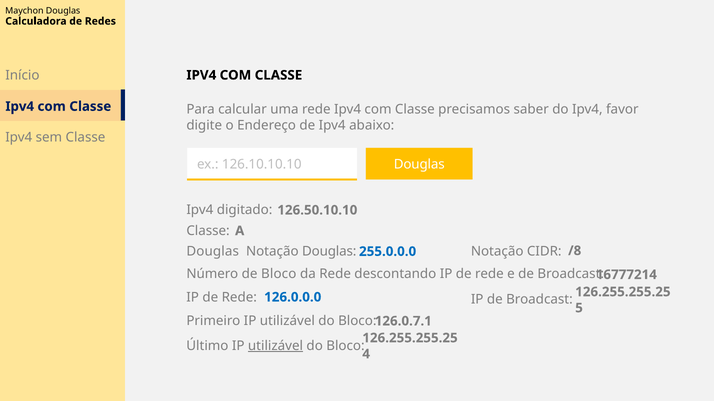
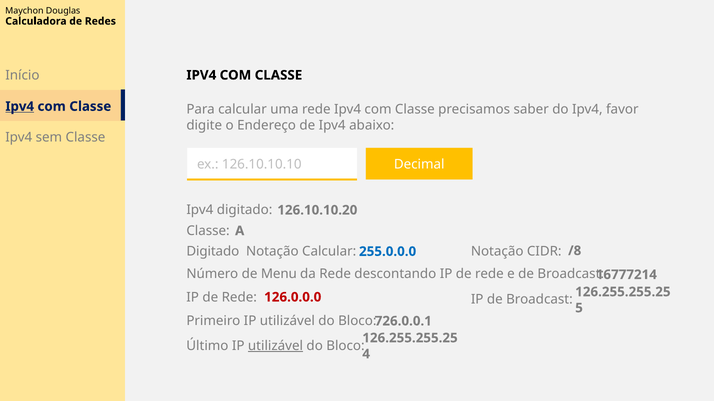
Ipv4 at (20, 107) underline: none -> present
Douglas at (419, 165): Douglas -> Decimal
126.50.10.10: 126.50.10.10 -> 126.10.10.20
Douglas at (213, 252): Douglas -> Digitado
Notação Douglas: Douglas -> Calcular
de Bloco: Bloco -> Menu
126.0.0.0 colour: blue -> red
126.0.7.1: 126.0.7.1 -> 726.0.0.1
